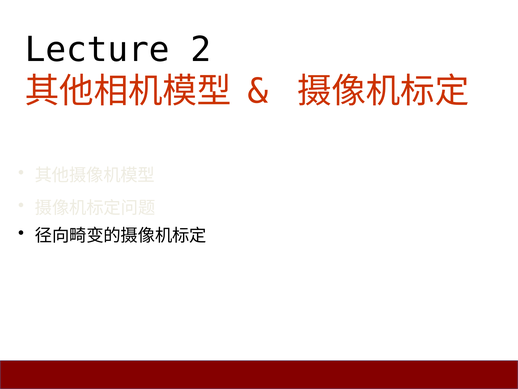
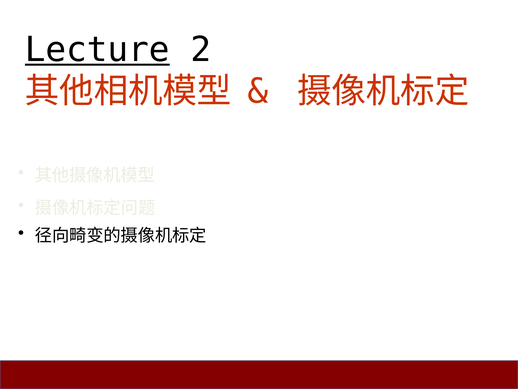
Lecture underline: none -> present
